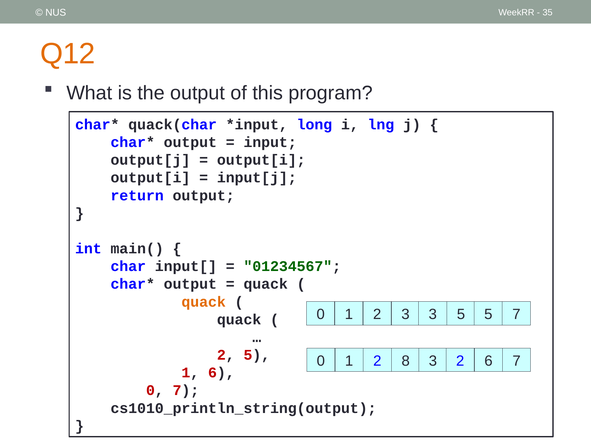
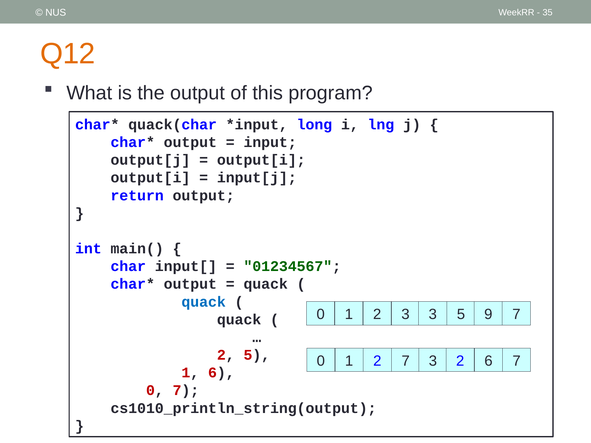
quack at (204, 302) colour: orange -> blue
5 5: 5 -> 9
2 8: 8 -> 7
